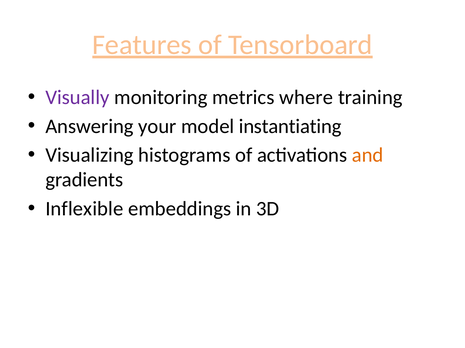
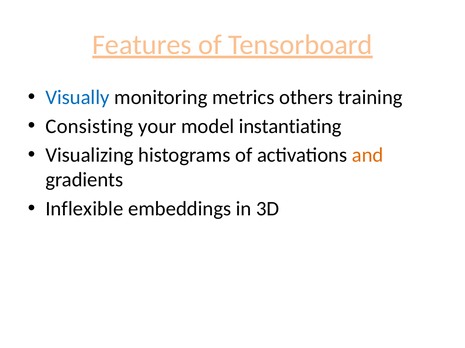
Visually colour: purple -> blue
where: where -> others
Answering: Answering -> Consisting
